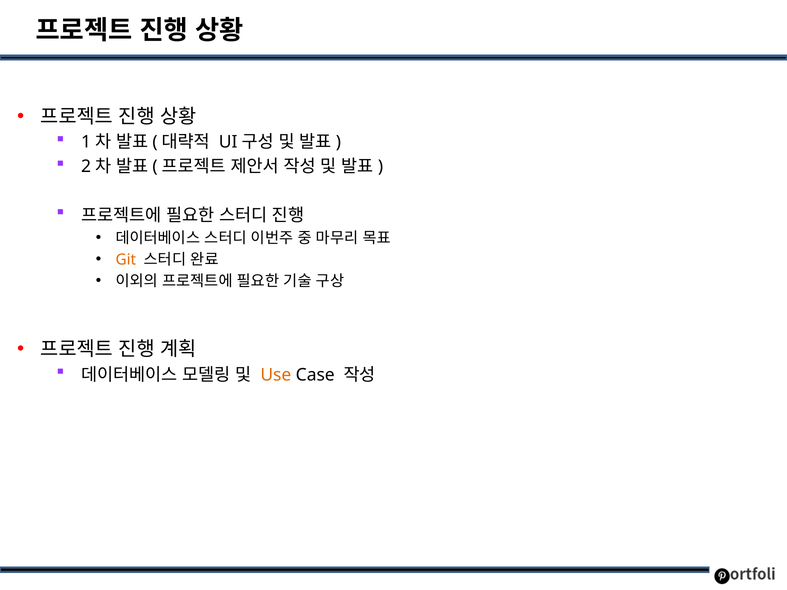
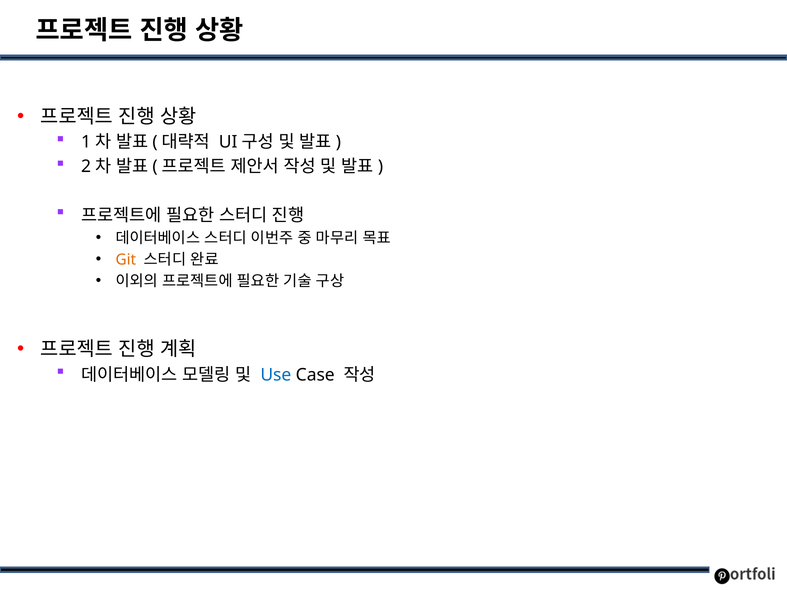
Use colour: orange -> blue
